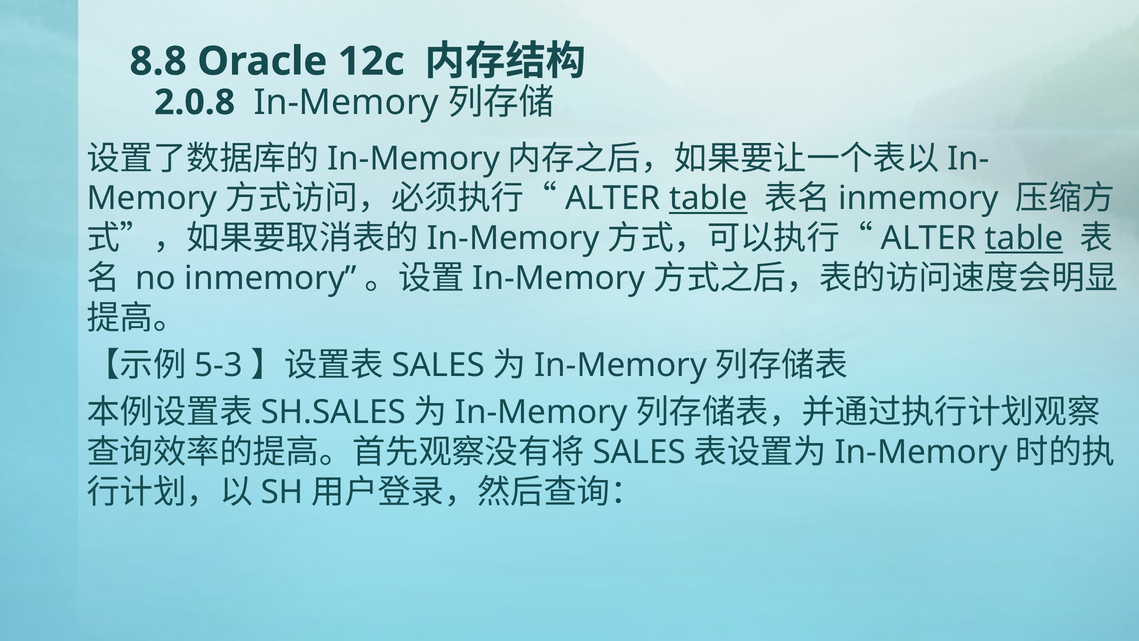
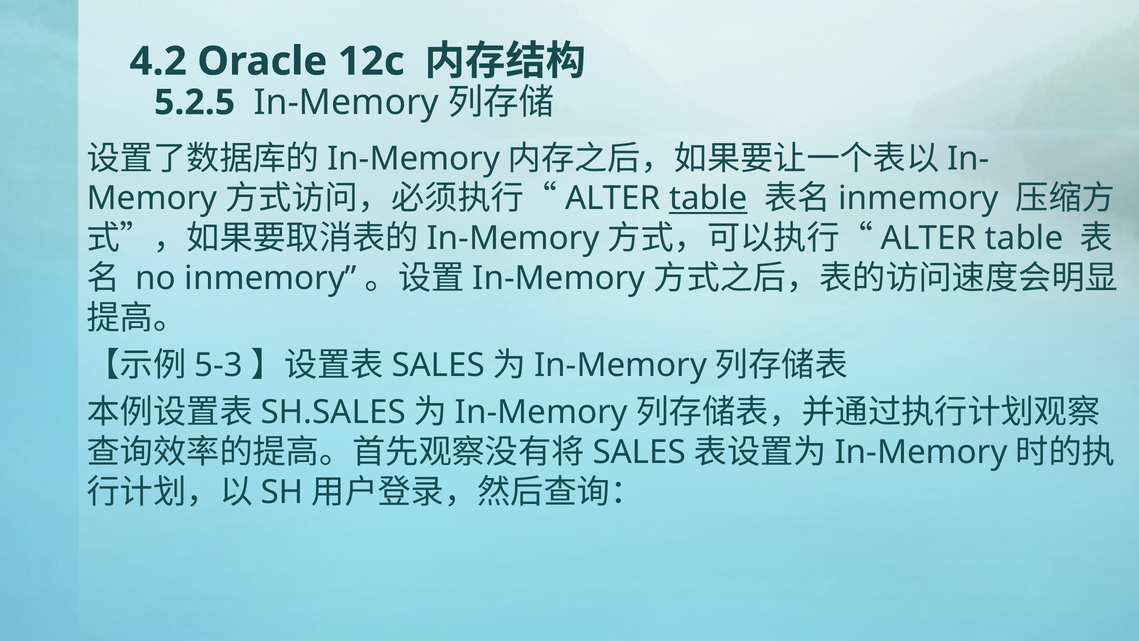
8.8: 8.8 -> 4.2
2.0.8: 2.0.8 -> 5.2.5
table at (1024, 238) underline: present -> none
